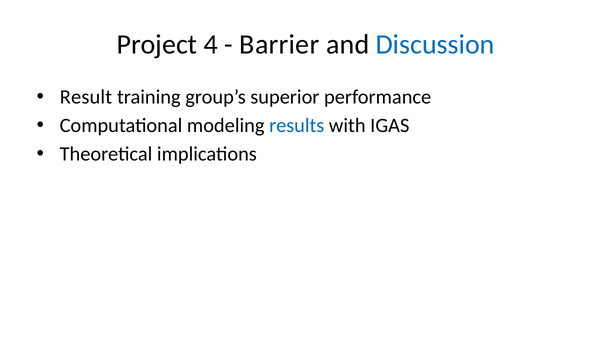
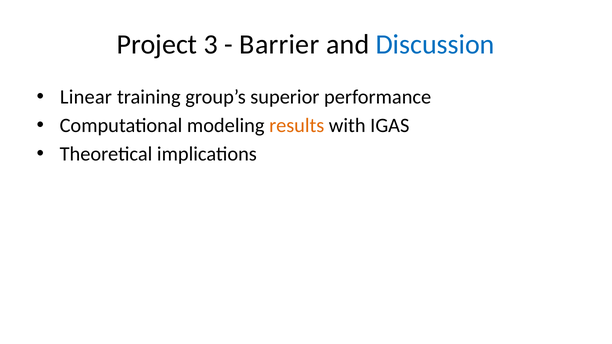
4: 4 -> 3
Result: Result -> Linear
results colour: blue -> orange
